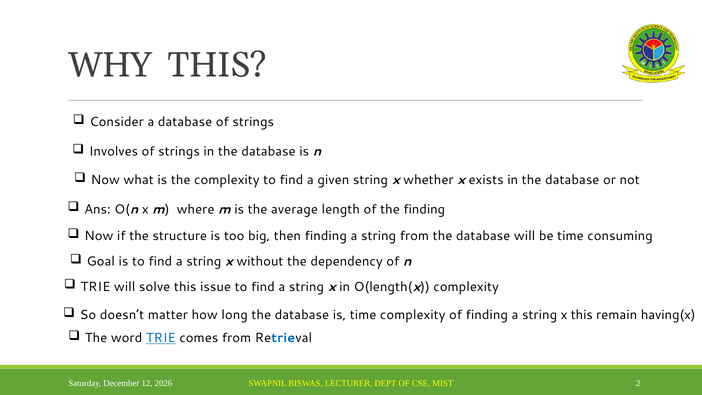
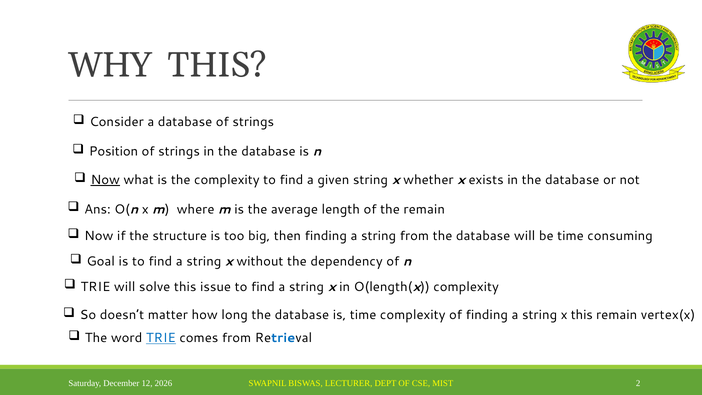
Involves: Involves -> Position
Now at (105, 180) underline: none -> present
the finding: finding -> remain
having(x: having(x -> vertex(x
